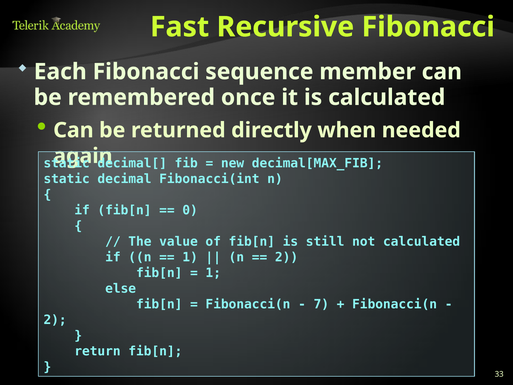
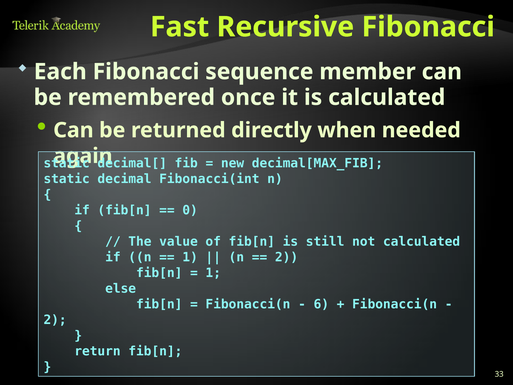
7: 7 -> 6
